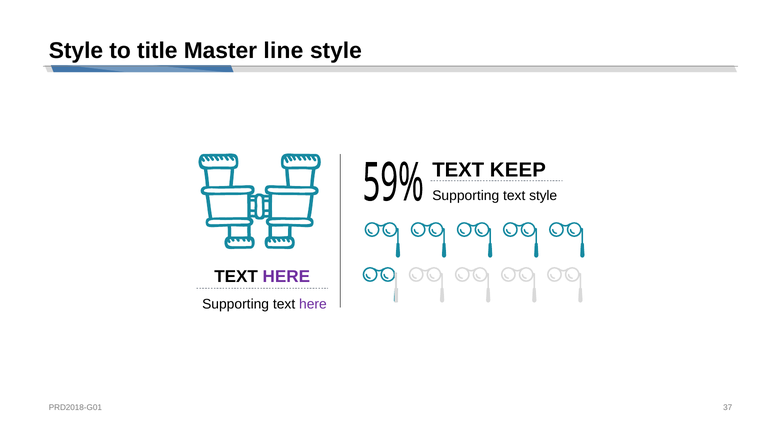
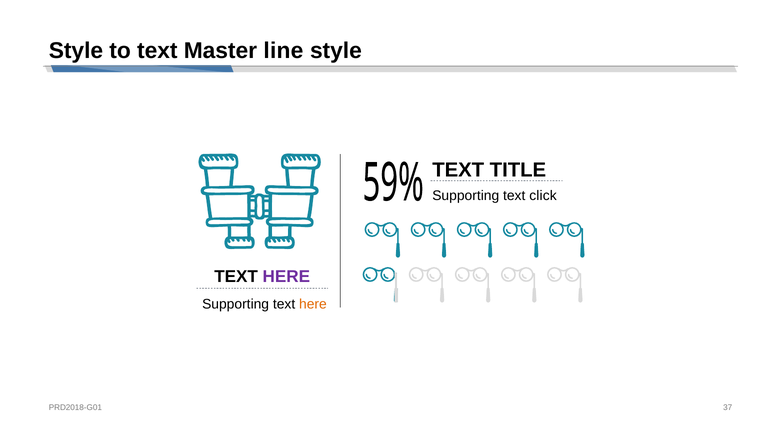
to title: title -> text
KEEP: KEEP -> TITLE
text style: style -> click
here at (313, 304) colour: purple -> orange
